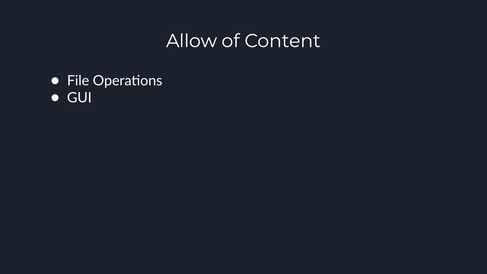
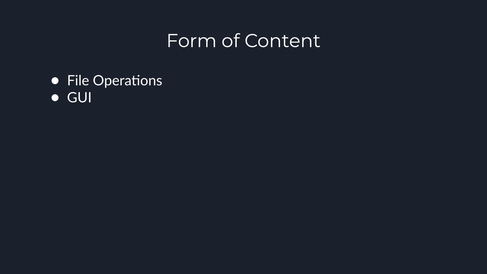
Allow: Allow -> Form
